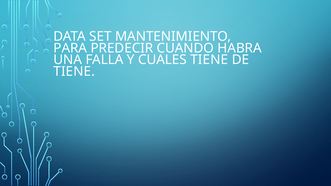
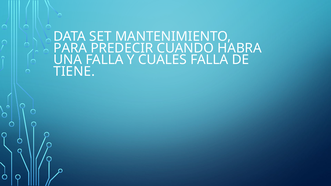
CUALES TIENE: TIENE -> FALLA
